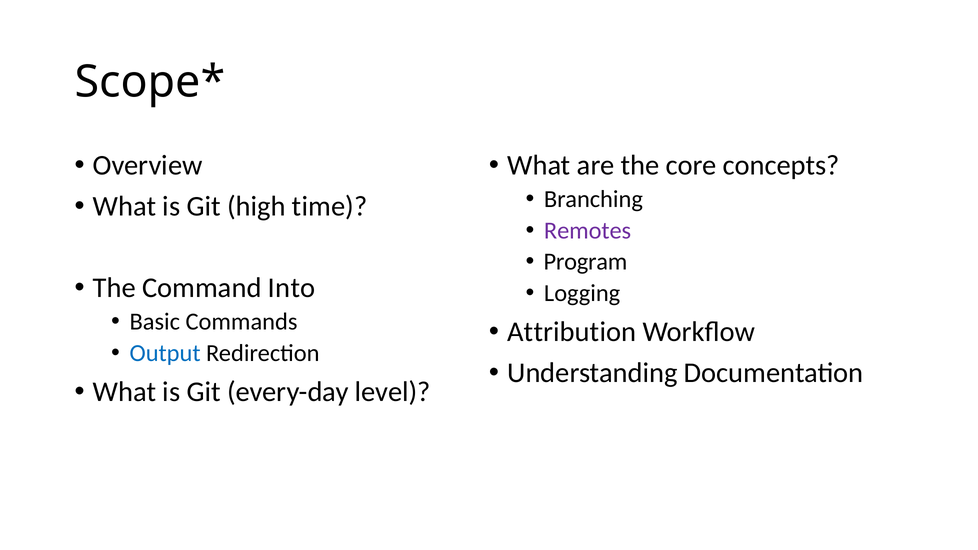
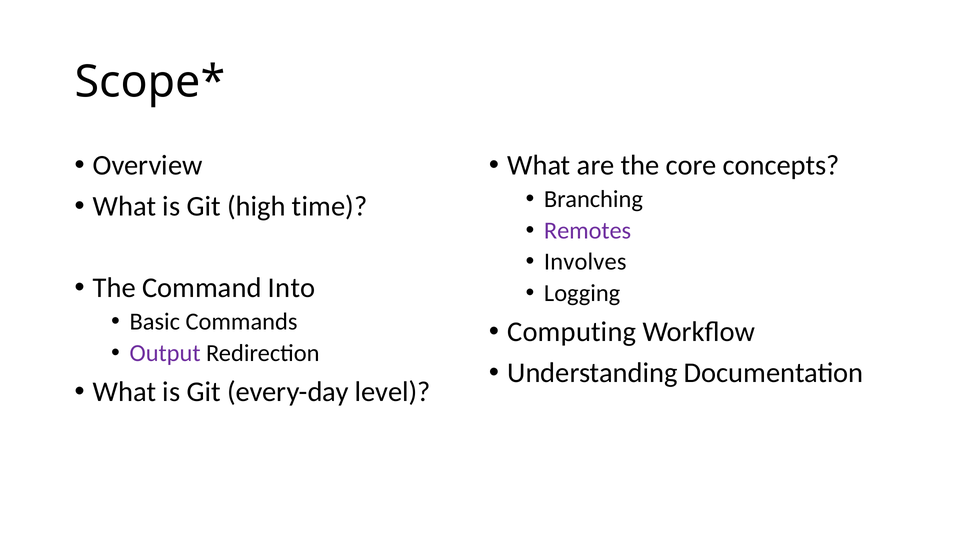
Program: Program -> Involves
Attribution: Attribution -> Computing
Output colour: blue -> purple
